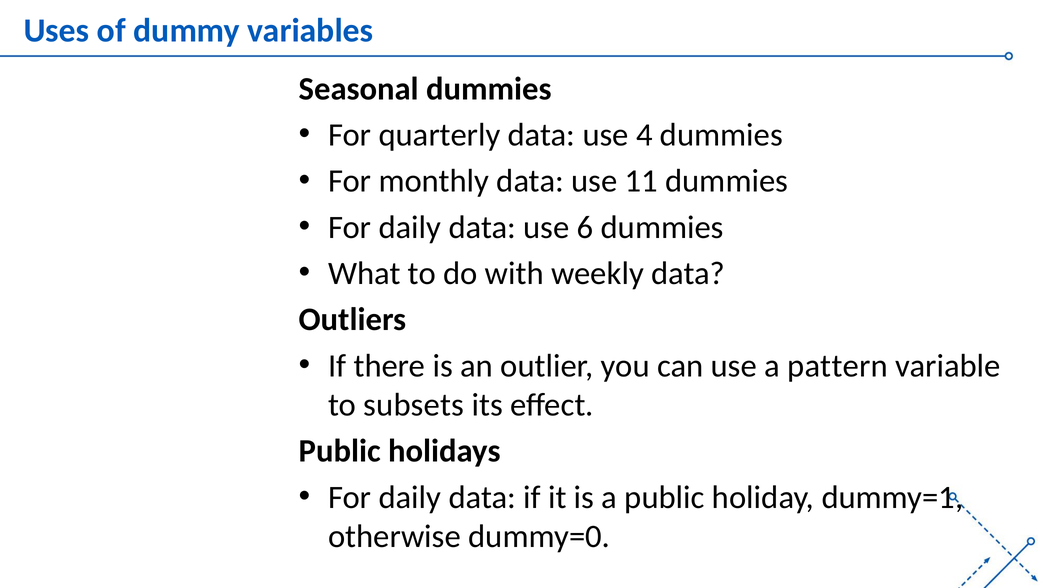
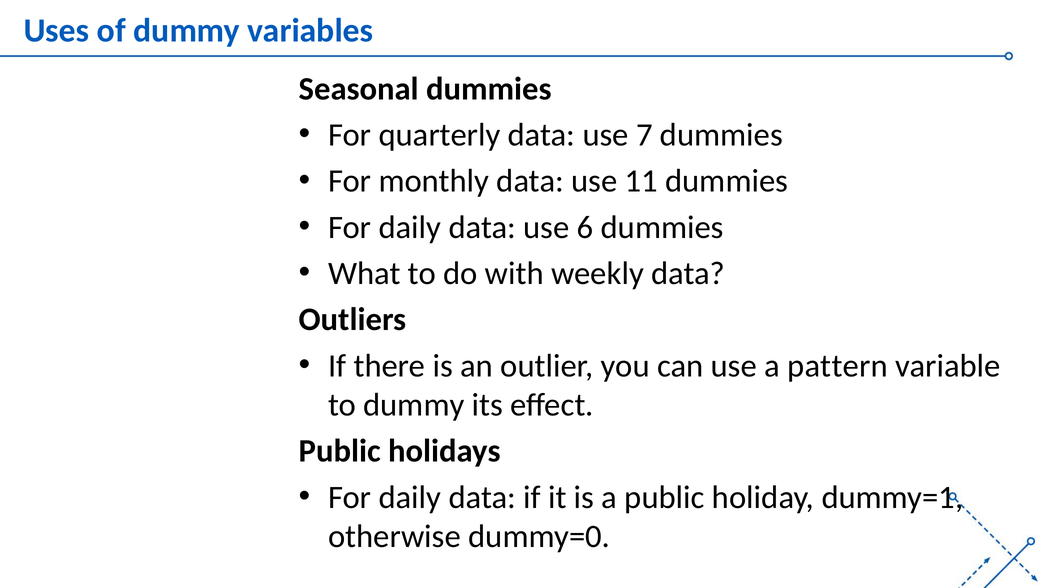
4: 4 -> 7
to subsets: subsets -> dummy
